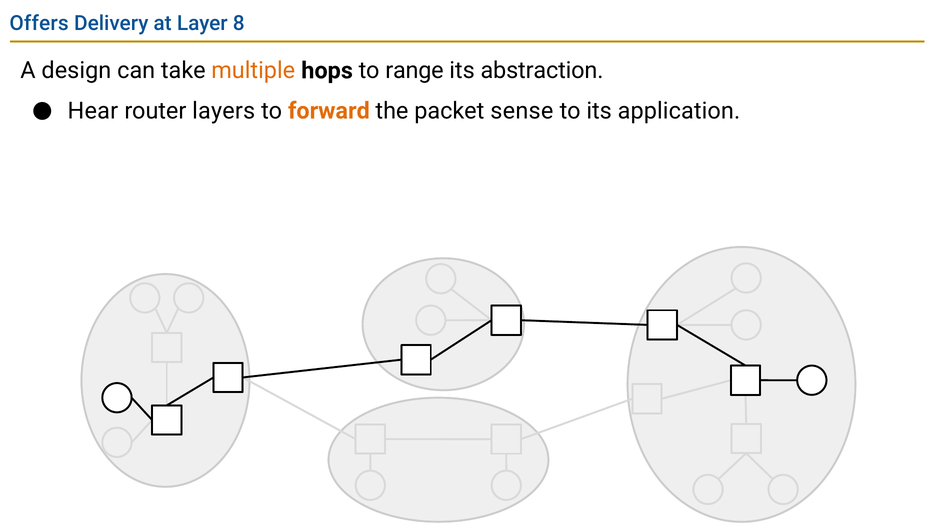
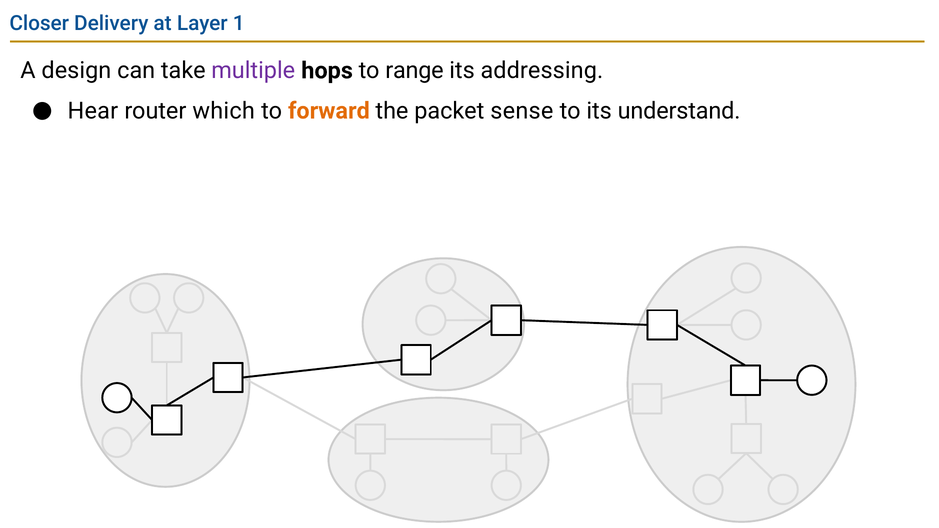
Offers: Offers -> Closer
8: 8 -> 1
multiple colour: orange -> purple
abstraction: abstraction -> addressing
layers: layers -> which
application: application -> understand
